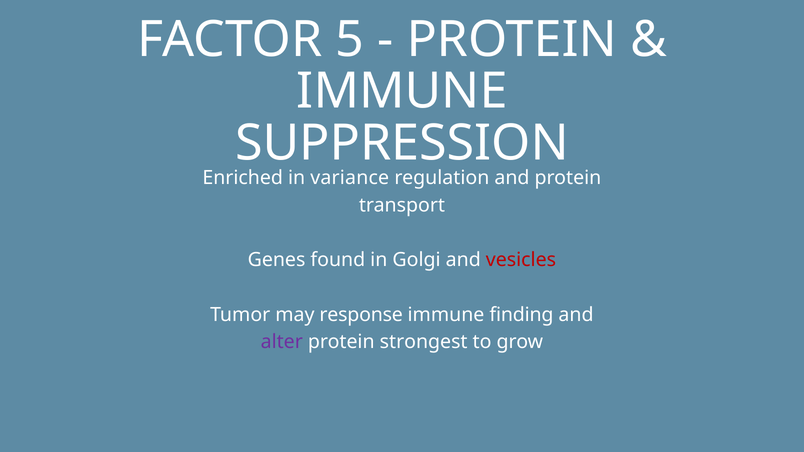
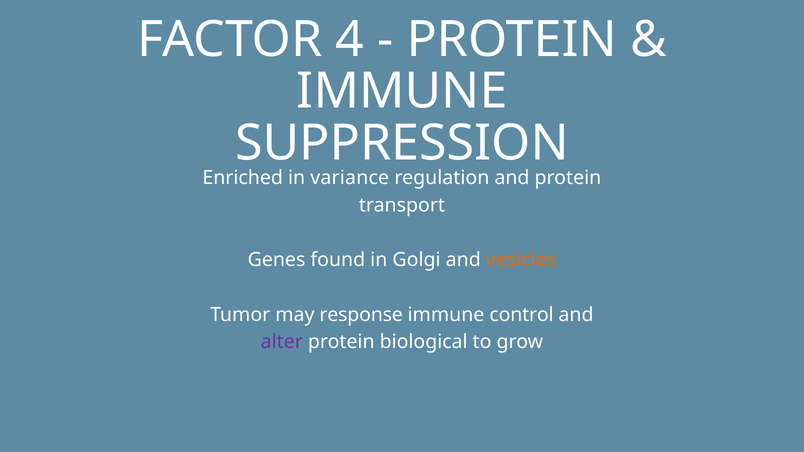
5: 5 -> 4
vesicles colour: red -> orange
finding: finding -> control
strongest: strongest -> biological
